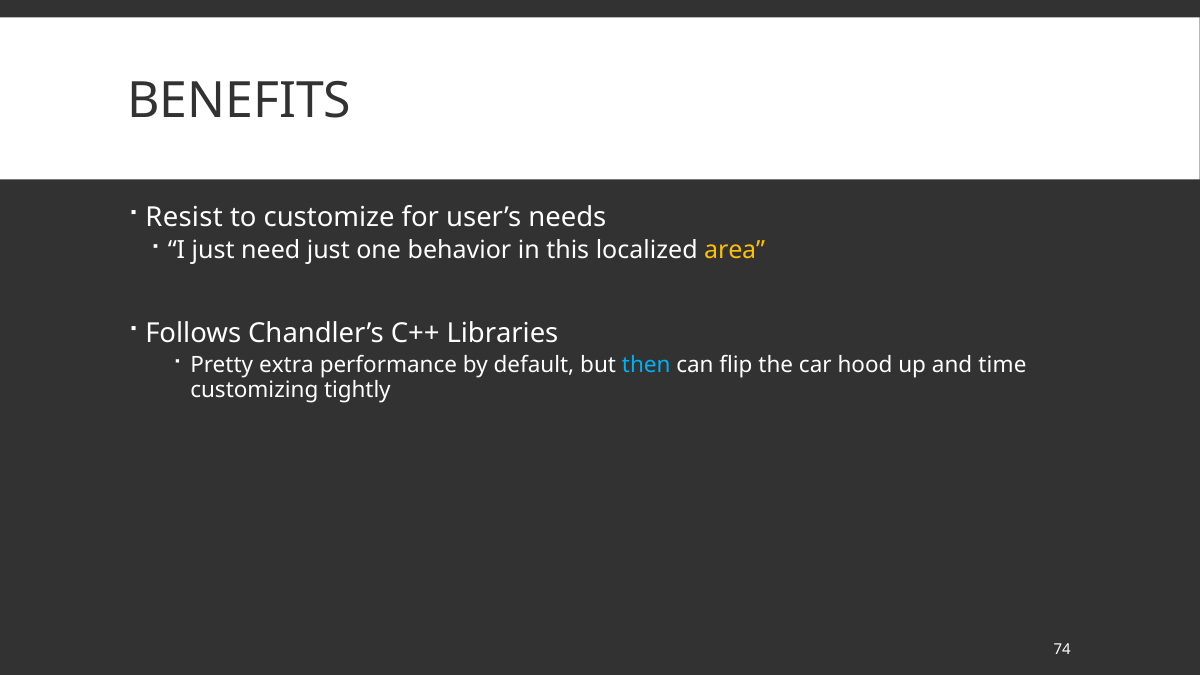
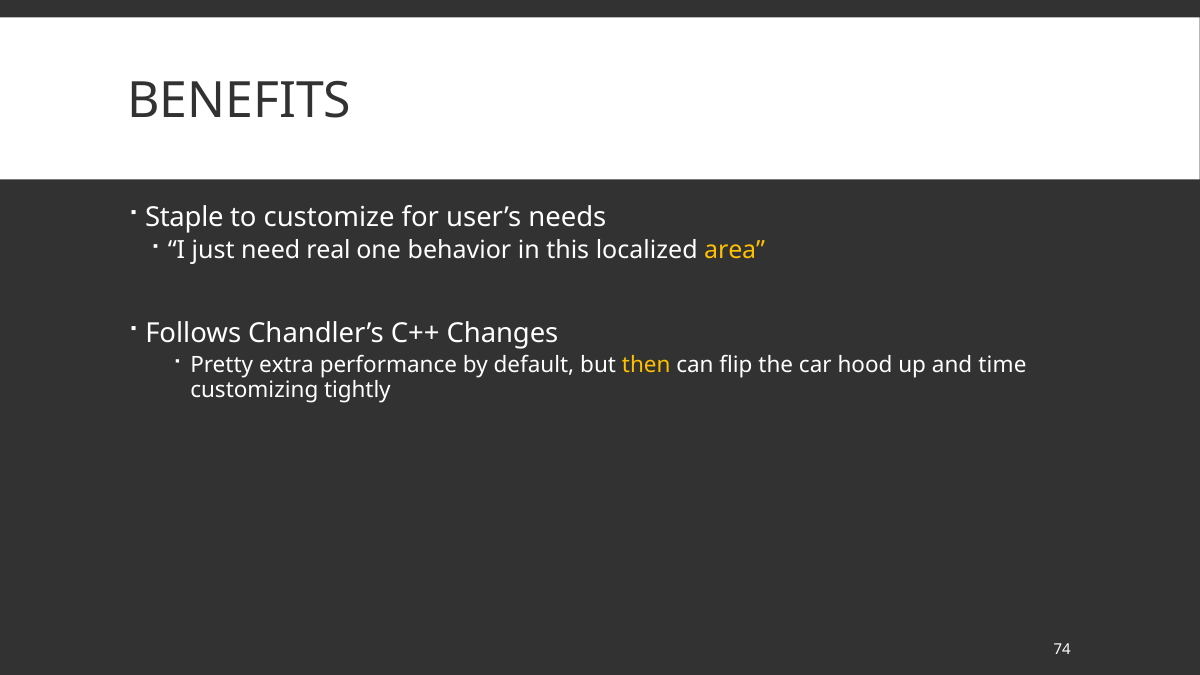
Resist: Resist -> Staple
need just: just -> real
Libraries: Libraries -> Changes
then colour: light blue -> yellow
